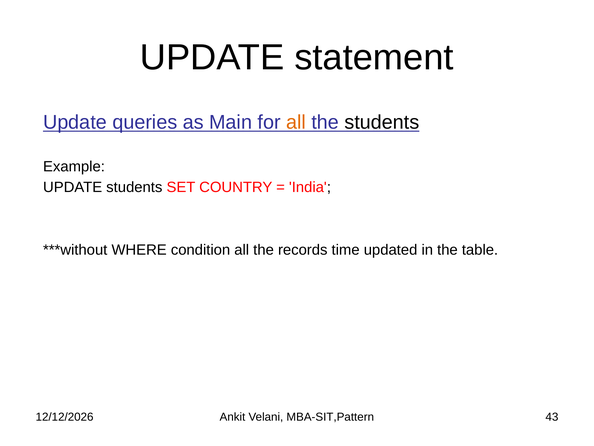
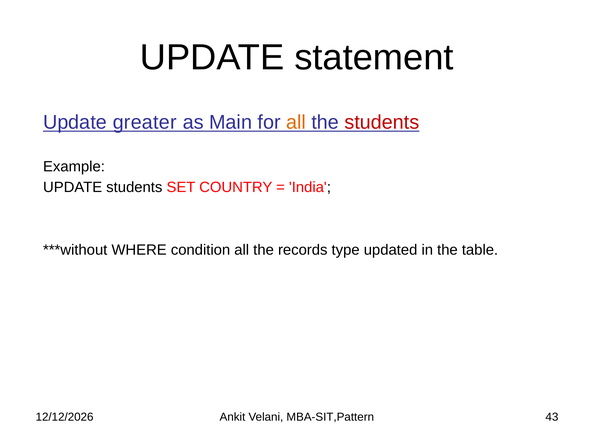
queries: queries -> greater
students at (382, 122) colour: black -> red
time: time -> type
